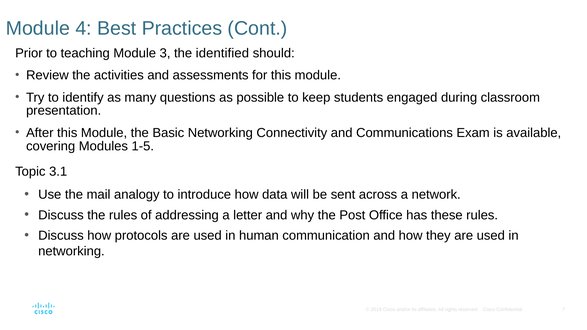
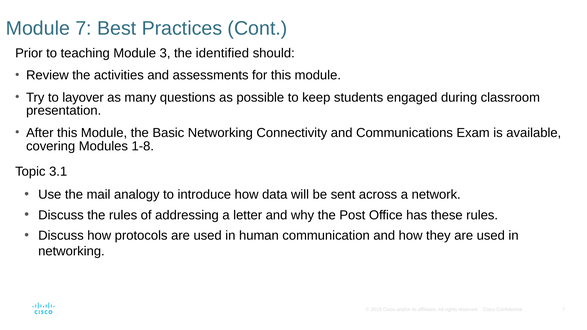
Module 4: 4 -> 7
identify: identify -> layover
1-5: 1-5 -> 1-8
